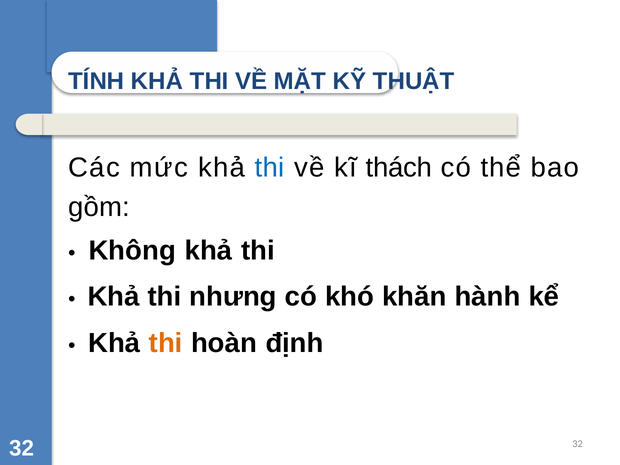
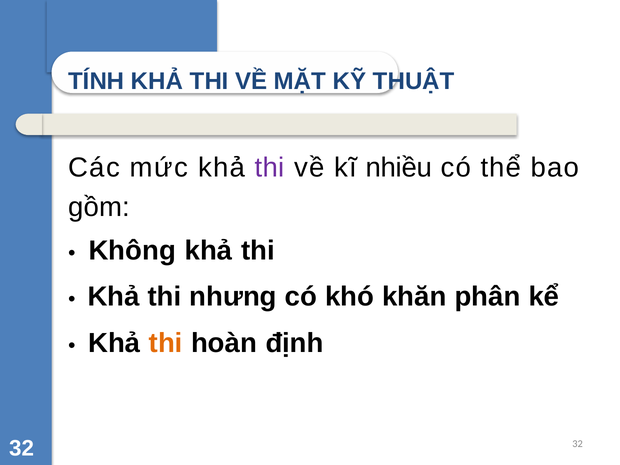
thi at (270, 168) colour: blue -> purple
thách: thách -> nhiều
hành: hành -> phân
